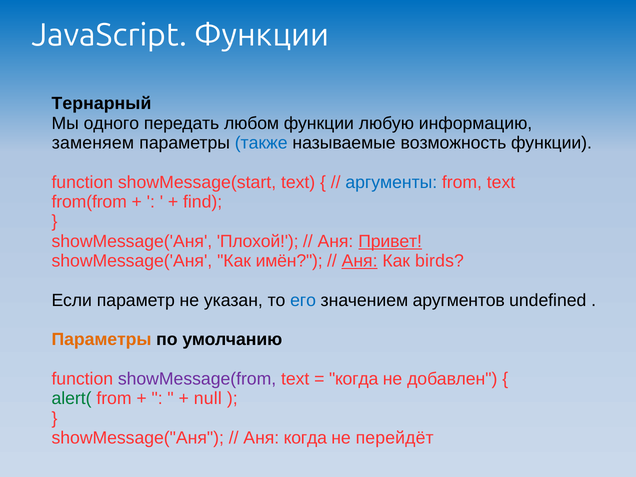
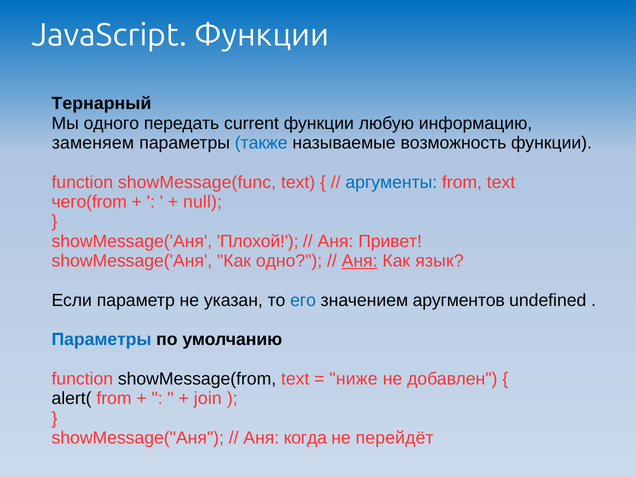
любом: любом -> current
showMessage(start: showMessage(start -> showMessage(func
from(from: from(from -> чего(from
find: find -> null
Привет underline: present -> none
имён: имён -> одно
birds: birds -> язык
Параметры at (102, 340) colour: orange -> blue
showMessage(from colour: purple -> black
когда at (354, 379): когда -> ниже
alert( colour: green -> black
null: null -> join
